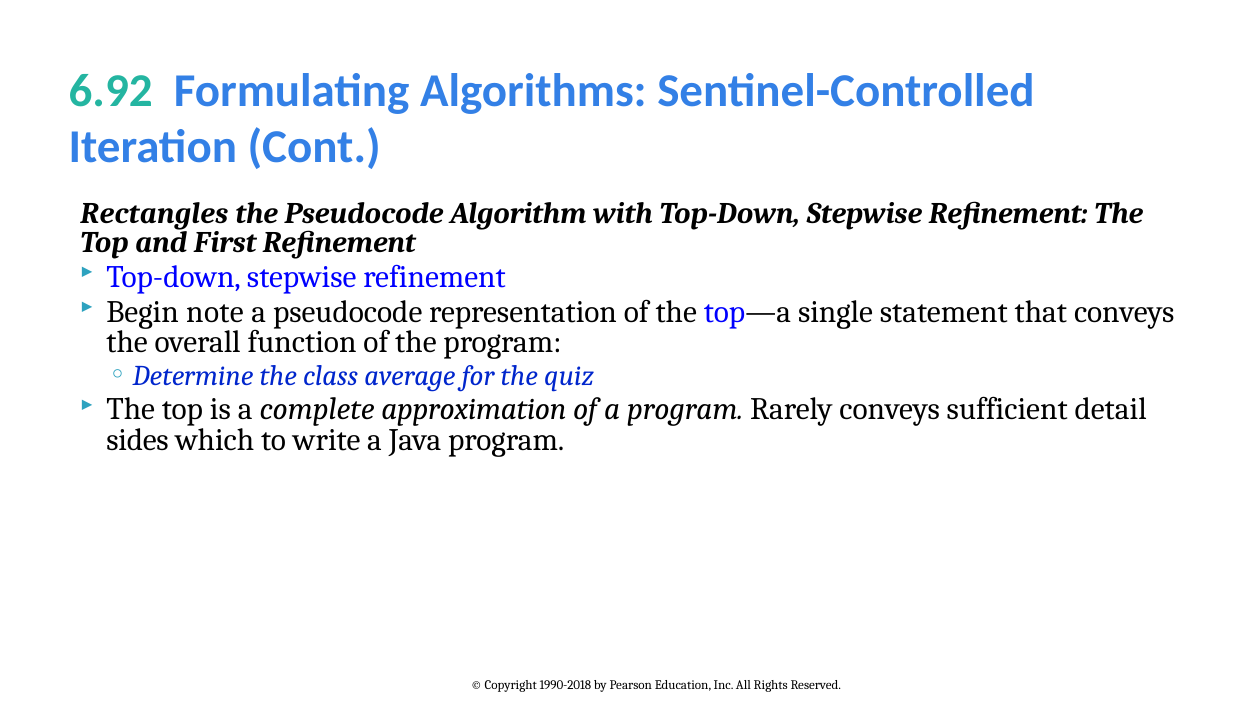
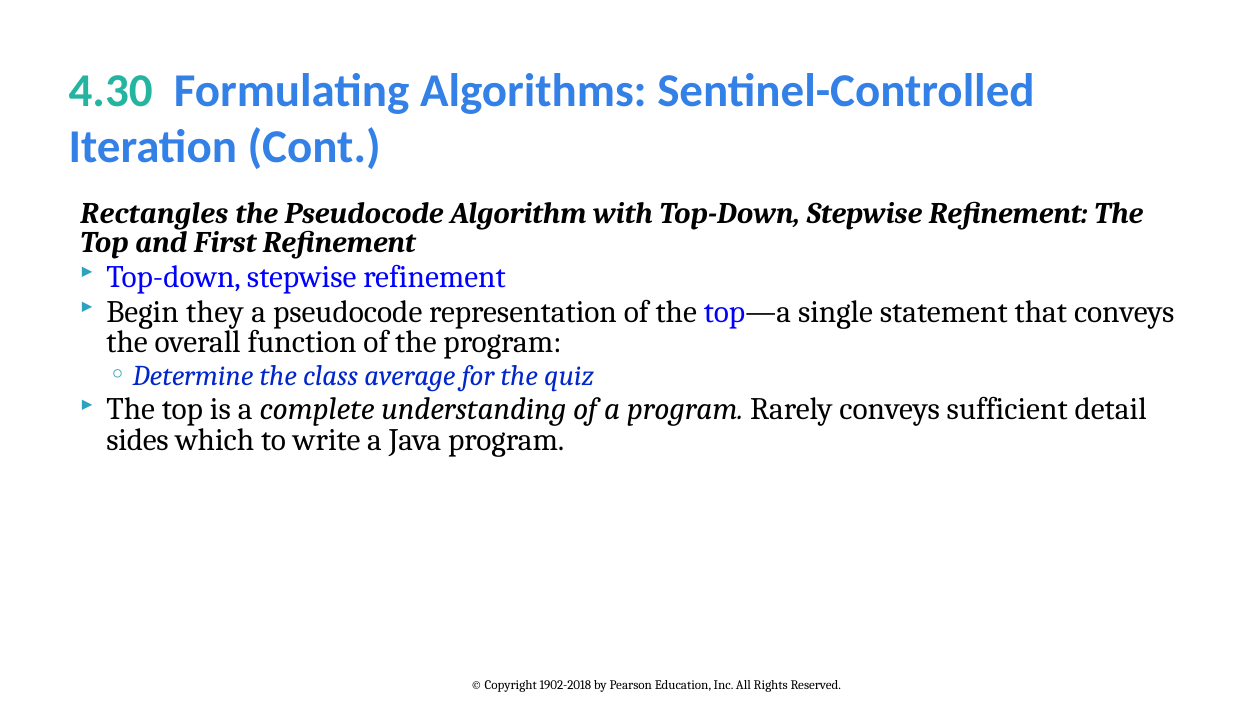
6.92: 6.92 -> 4.30
note: note -> they
approximation: approximation -> understanding
1990-2018: 1990-2018 -> 1902-2018
